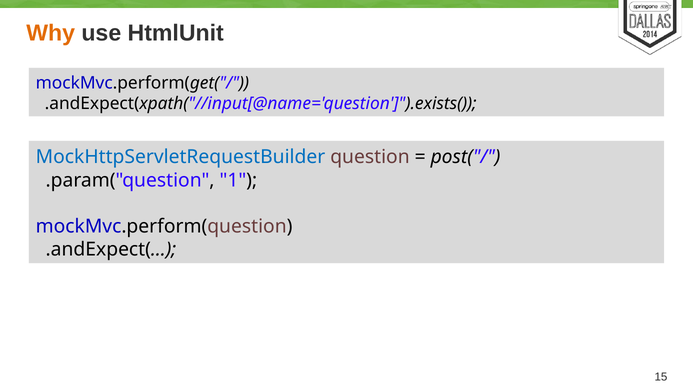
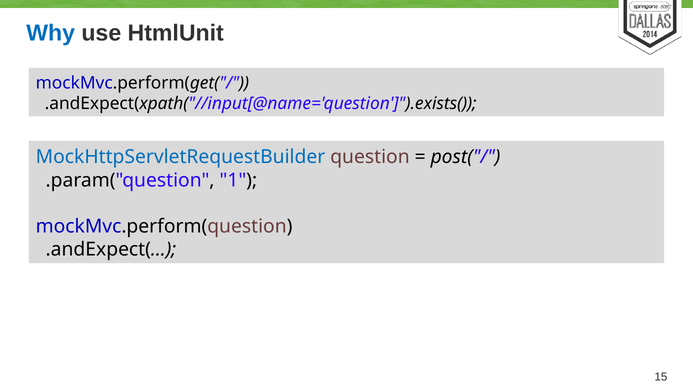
Why colour: orange -> blue
